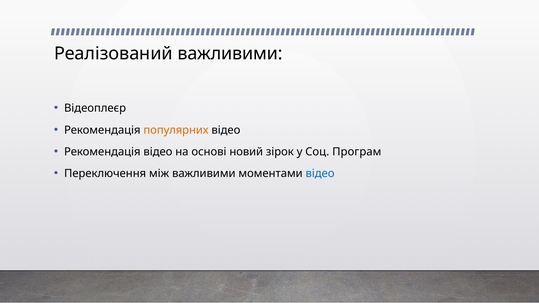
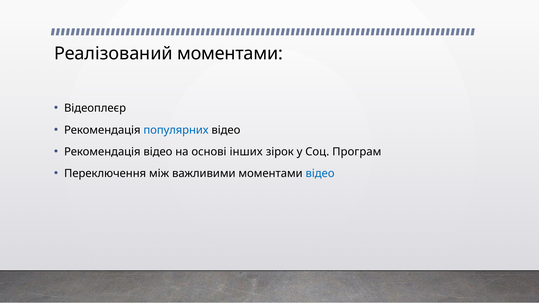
Реалізований важливими: важливими -> моментами
популярних colour: orange -> blue
новий: новий -> інших
